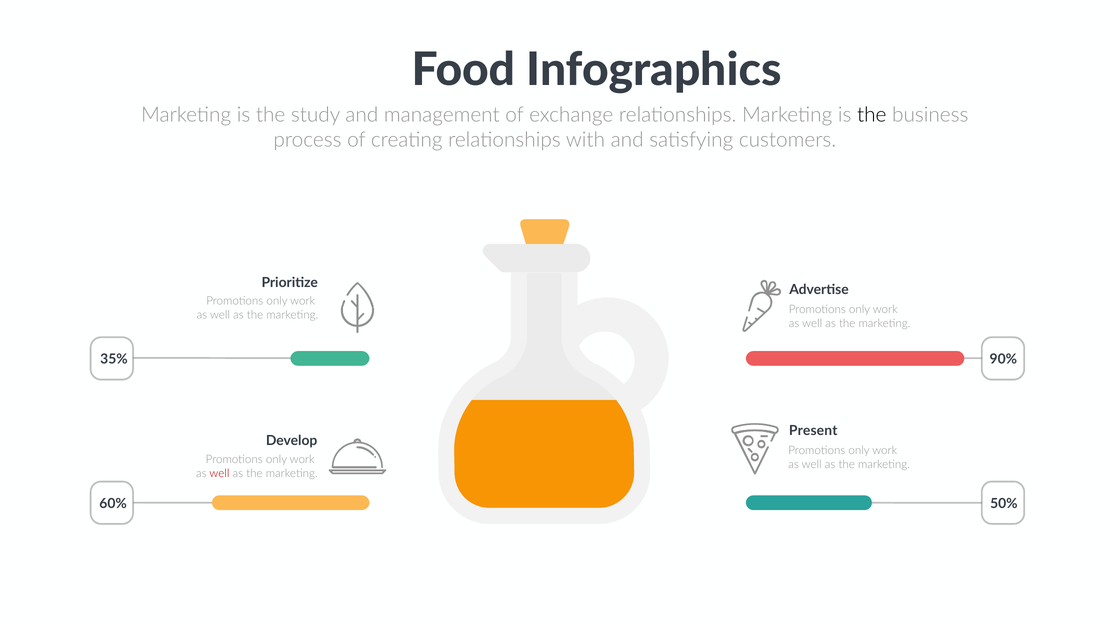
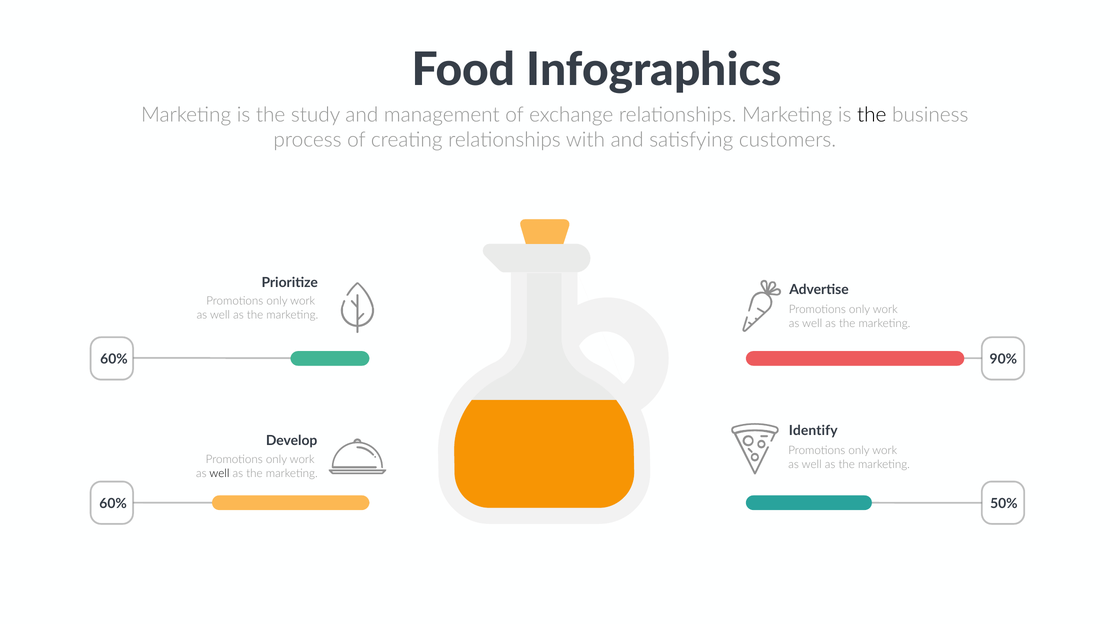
35% at (114, 360): 35% -> 60%
Present: Present -> Identify
well at (219, 474) colour: red -> black
